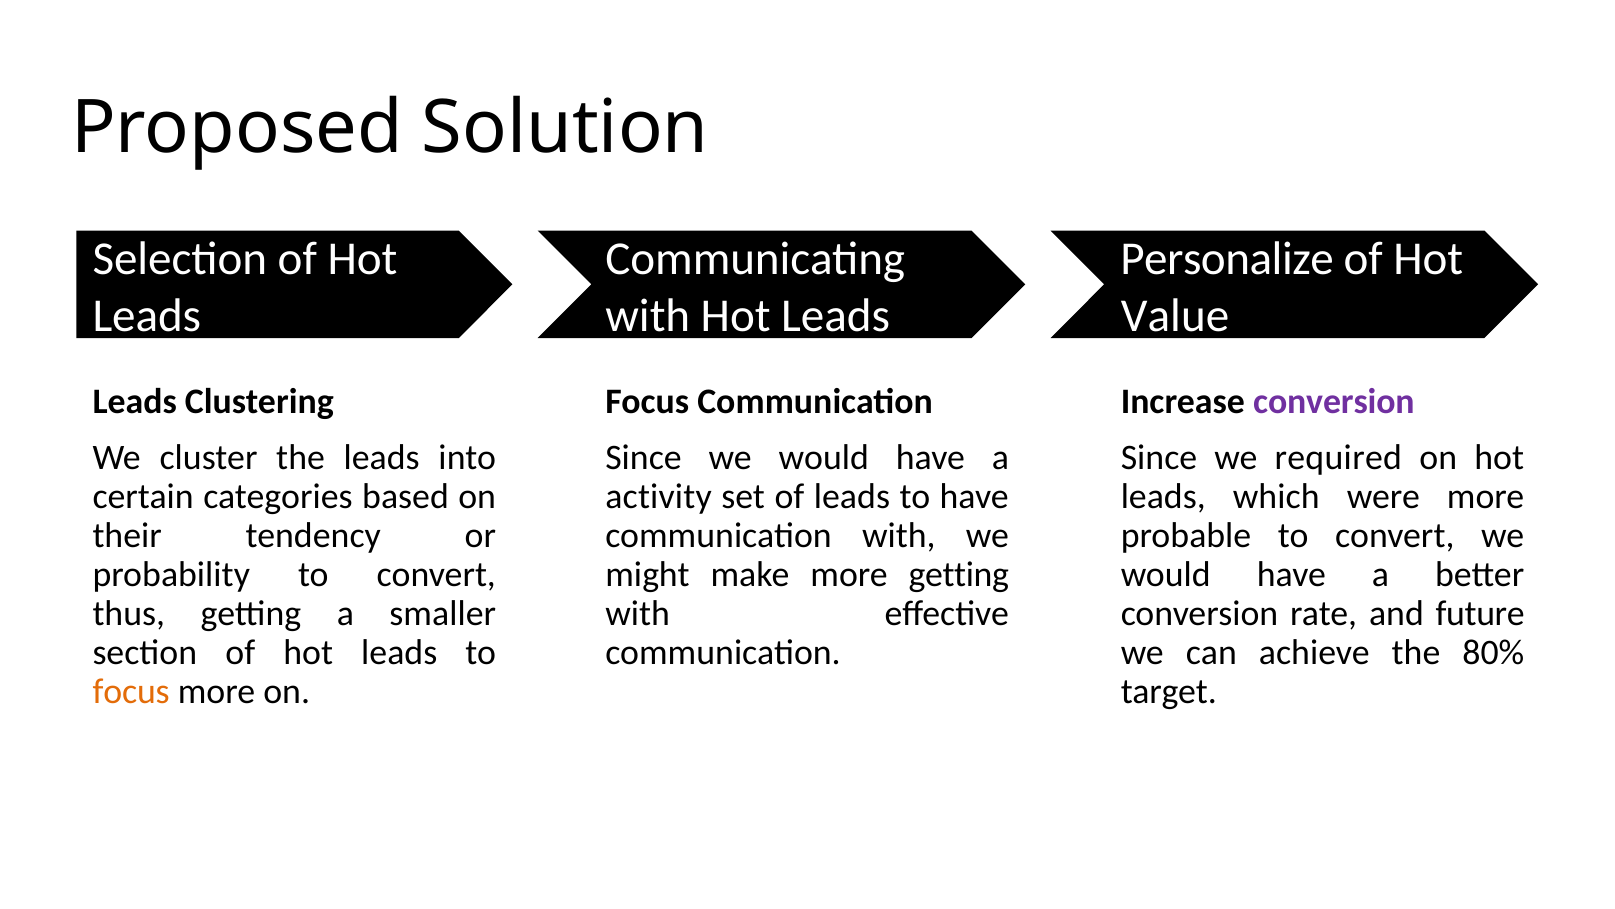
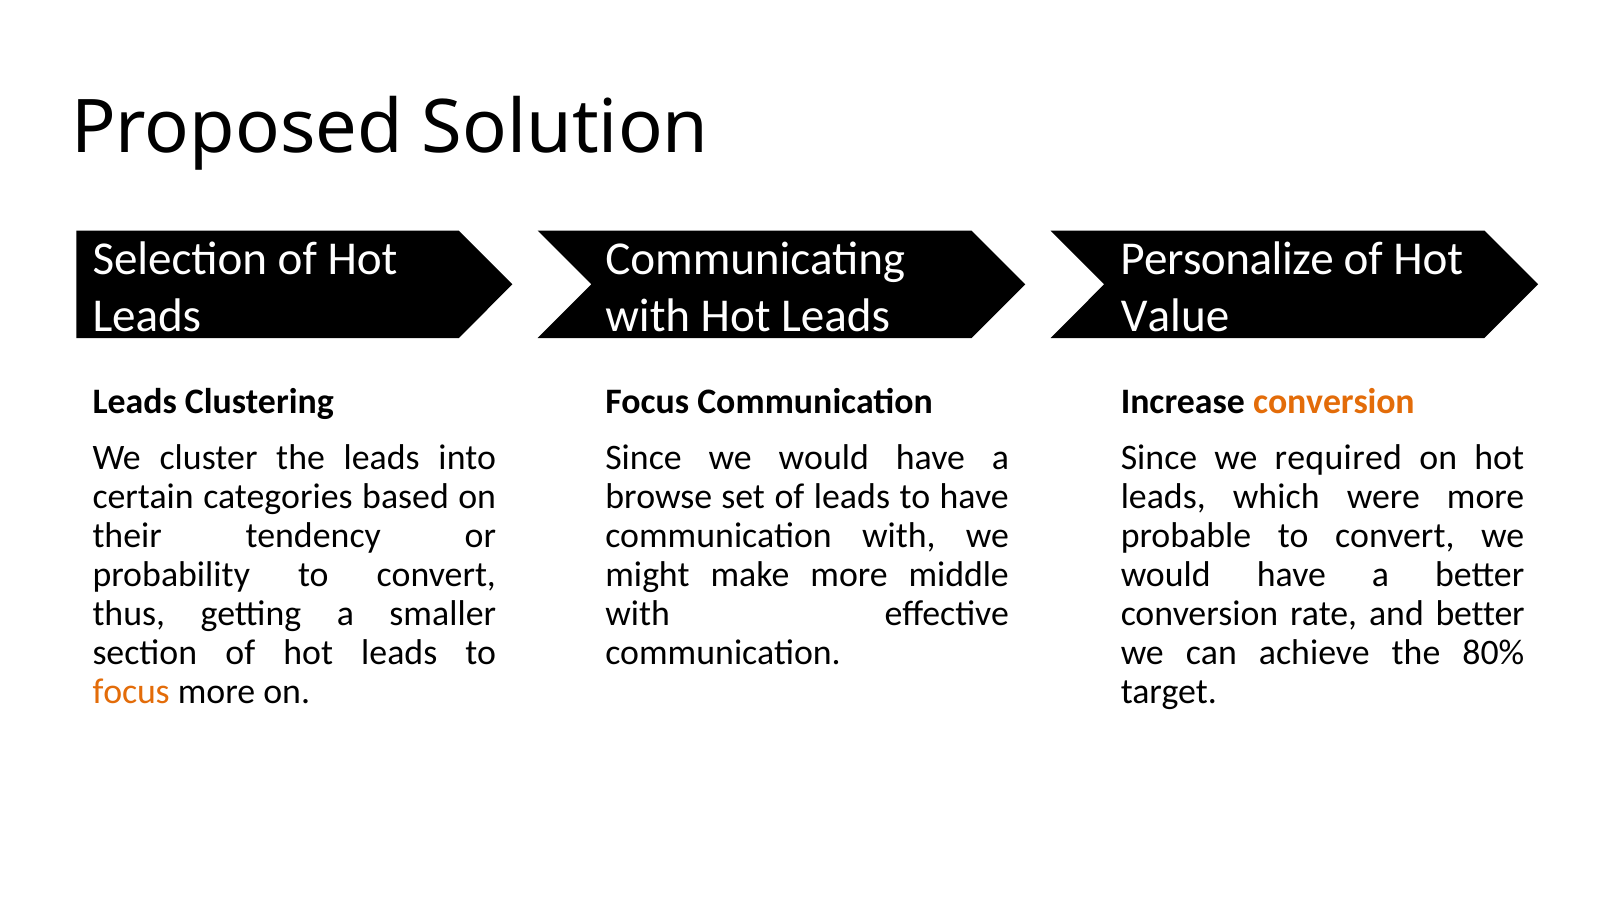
conversion at (1334, 401) colour: purple -> orange
activity: activity -> browse
more getting: getting -> middle
and future: future -> better
